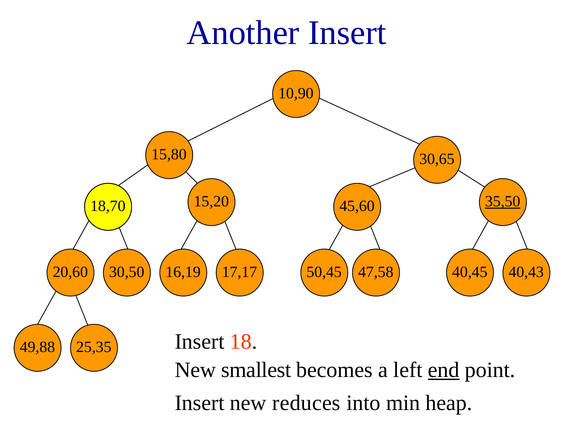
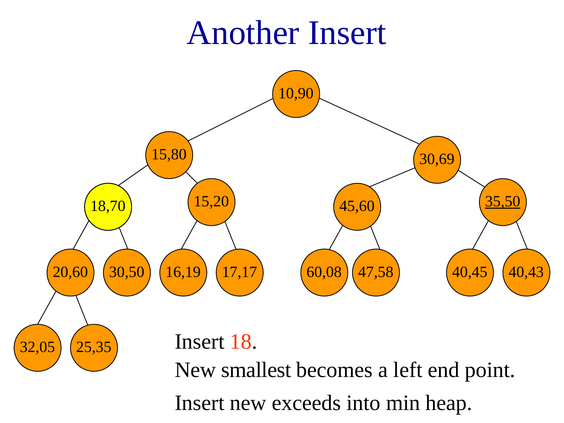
30,65: 30,65 -> 30,69
50,45: 50,45 -> 60,08
49,88: 49,88 -> 32,05
end underline: present -> none
reduces: reduces -> exceeds
